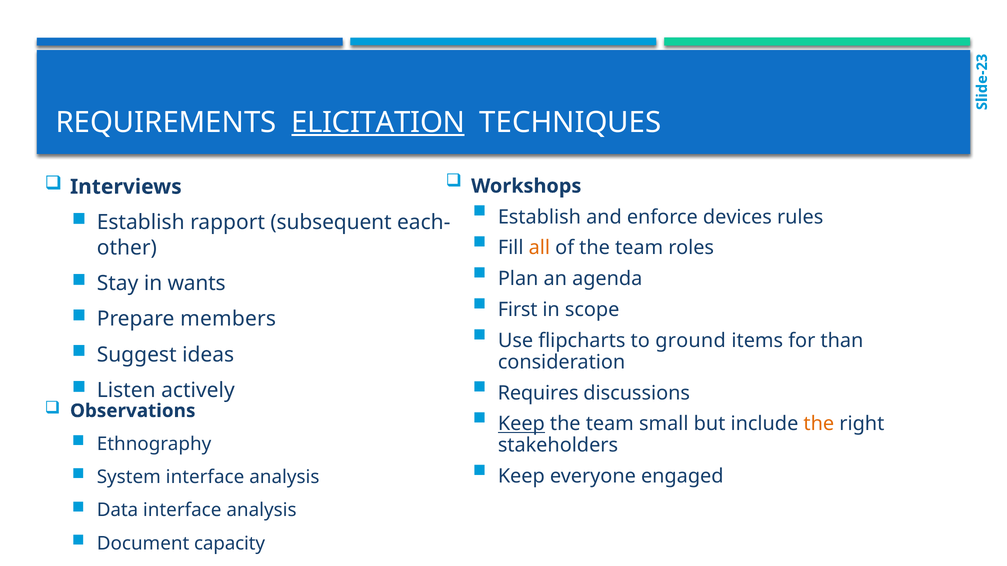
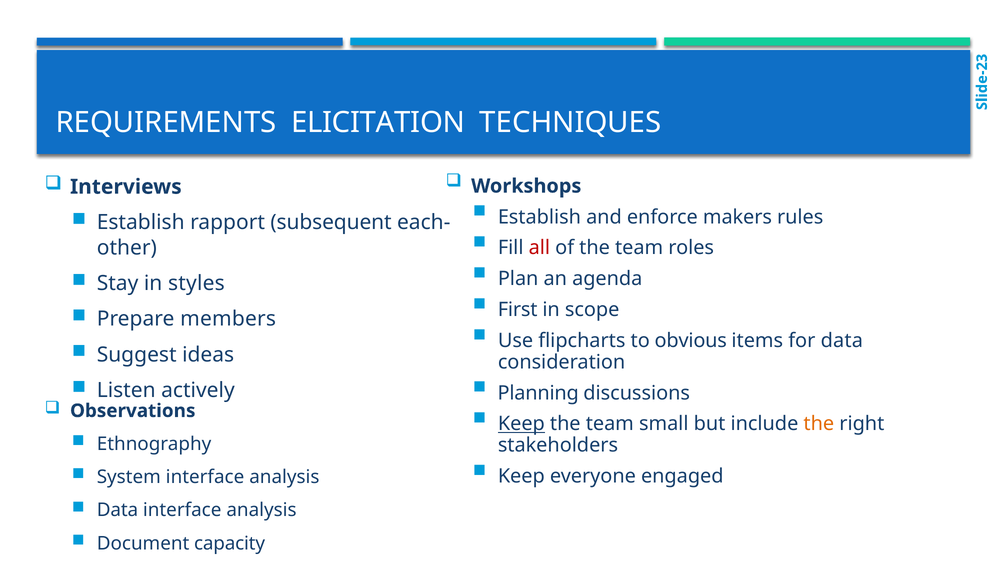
ELICITATION underline: present -> none
devices: devices -> makers
all colour: orange -> red
wants: wants -> styles
ground: ground -> obvious
for than: than -> data
Requires: Requires -> Planning
